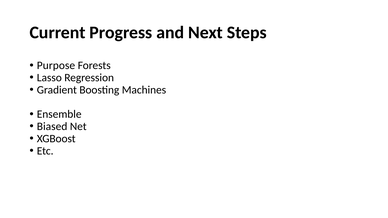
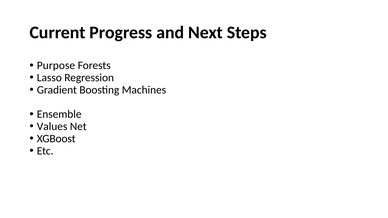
Biased: Biased -> Values
